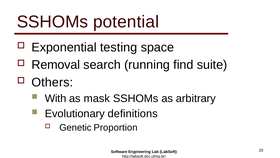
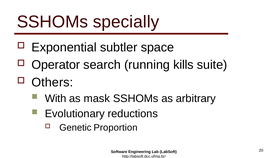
potential: potential -> specially
testing: testing -> subtler
Removal: Removal -> Operator
find: find -> kills
definitions: definitions -> reductions
